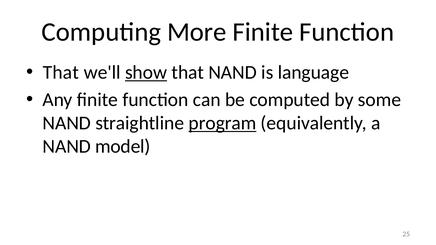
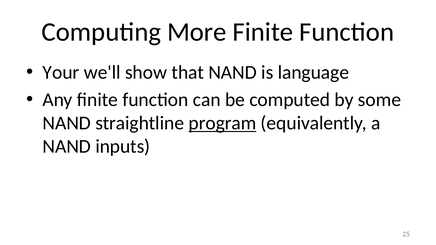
That at (61, 72): That -> Your
show underline: present -> none
model: model -> inputs
